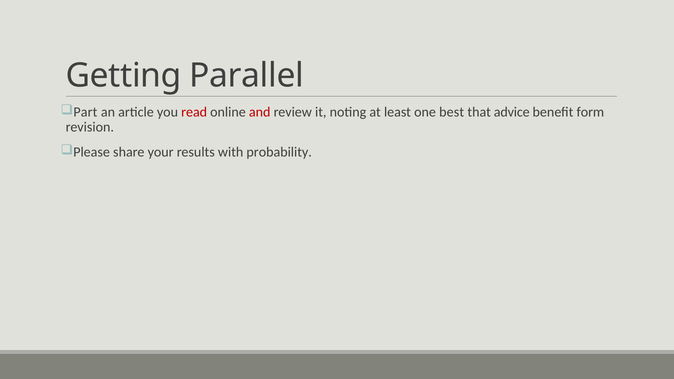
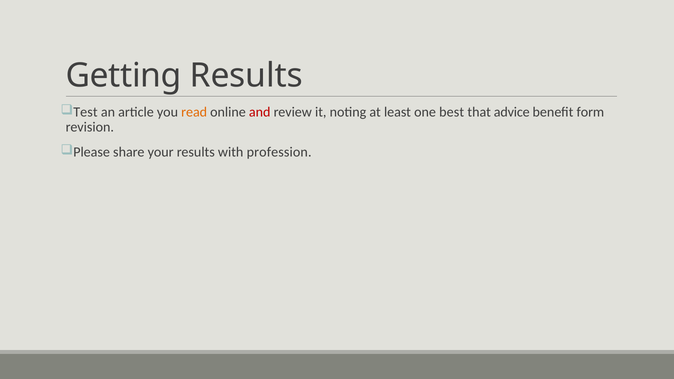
Getting Parallel: Parallel -> Results
Part: Part -> Test
read colour: red -> orange
probability: probability -> profession
